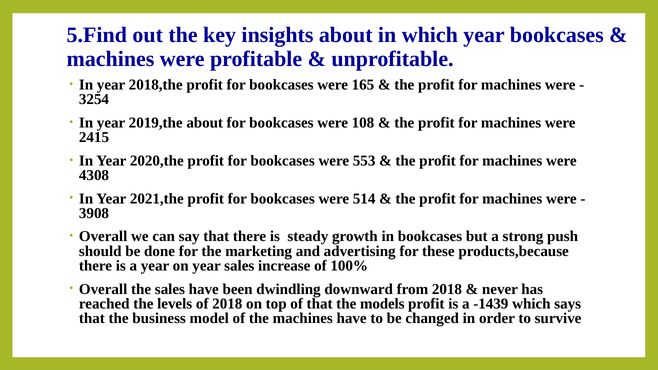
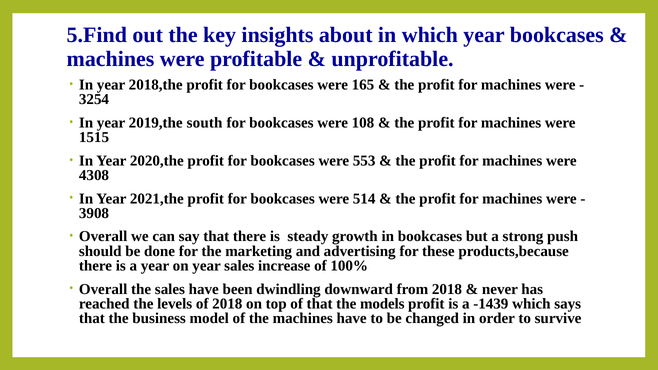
2019,the about: about -> south
2415: 2415 -> 1515
